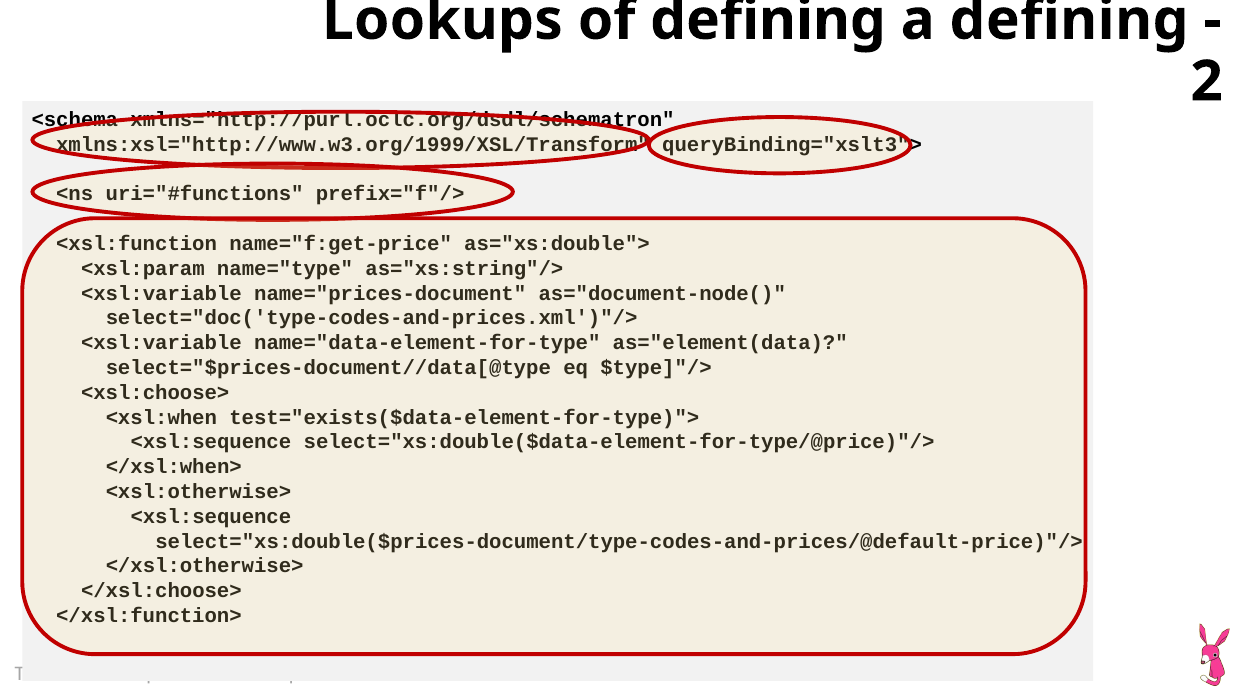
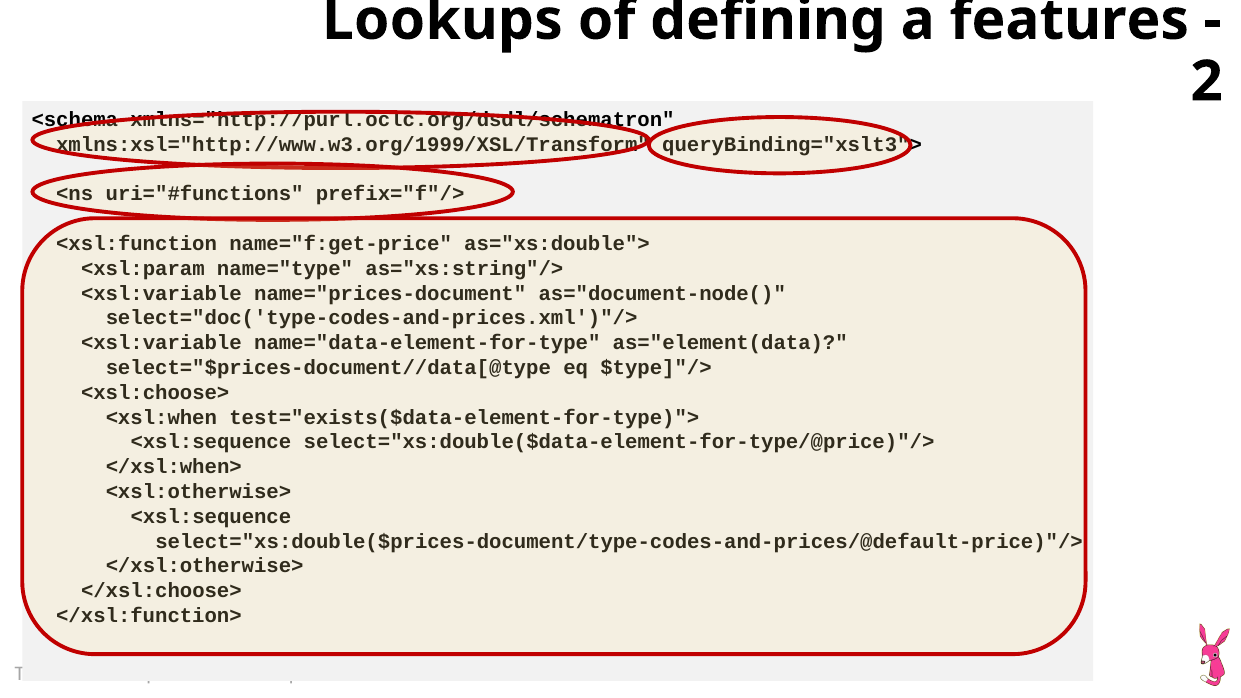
a defining: defining -> features
